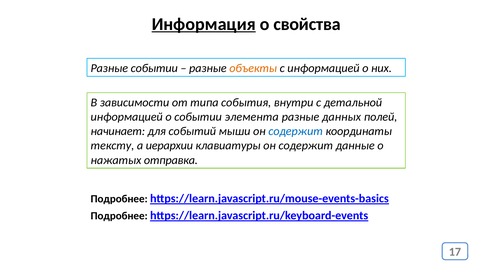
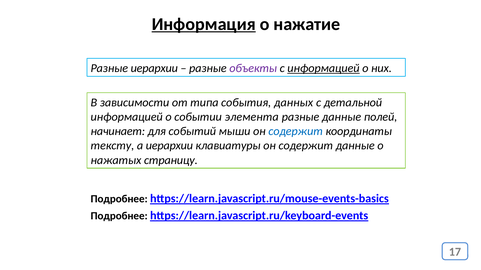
свойства: свойства -> нажатие
Разные событии: событии -> иерархии
объекты colour: orange -> purple
информацией at (323, 68) underline: none -> present
внутри: внутри -> данных
разные данных: данных -> данные
отправка: отправка -> страницу
